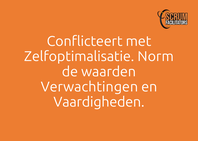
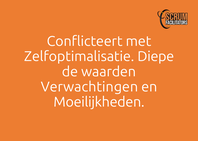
Norm: Norm -> Diepe
Vaardigheden: Vaardigheden -> Moeilijkheden
